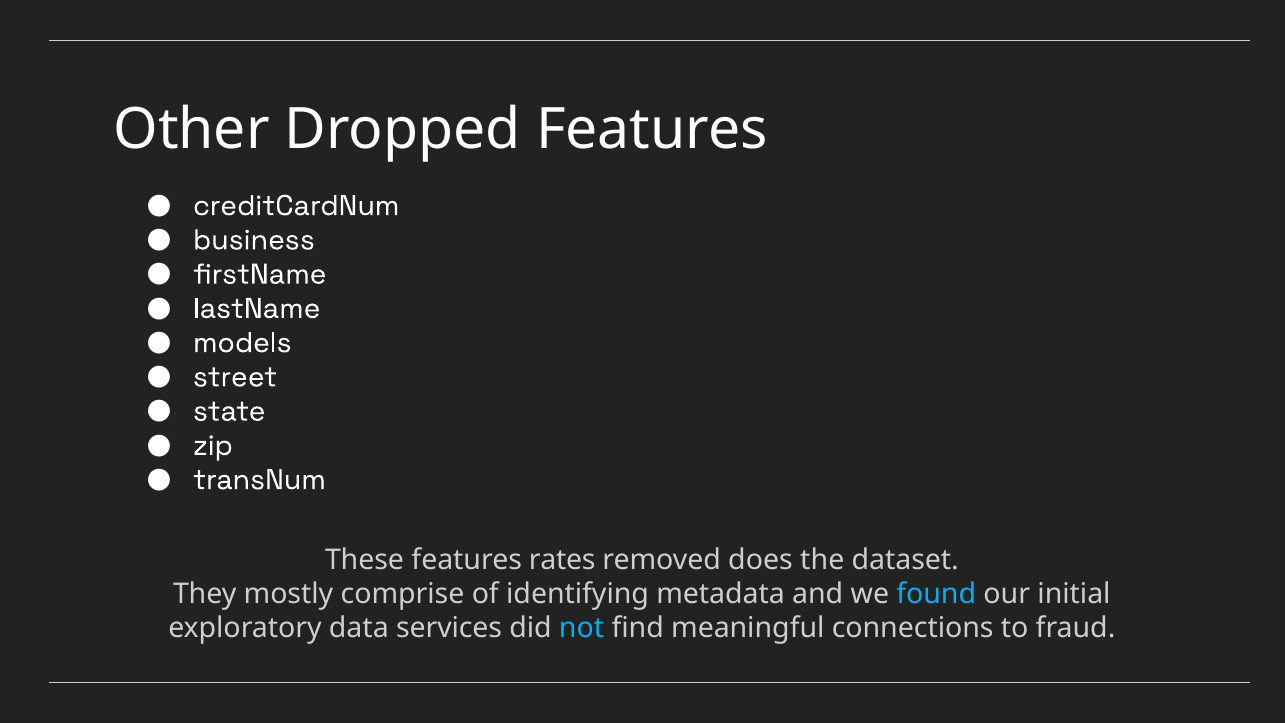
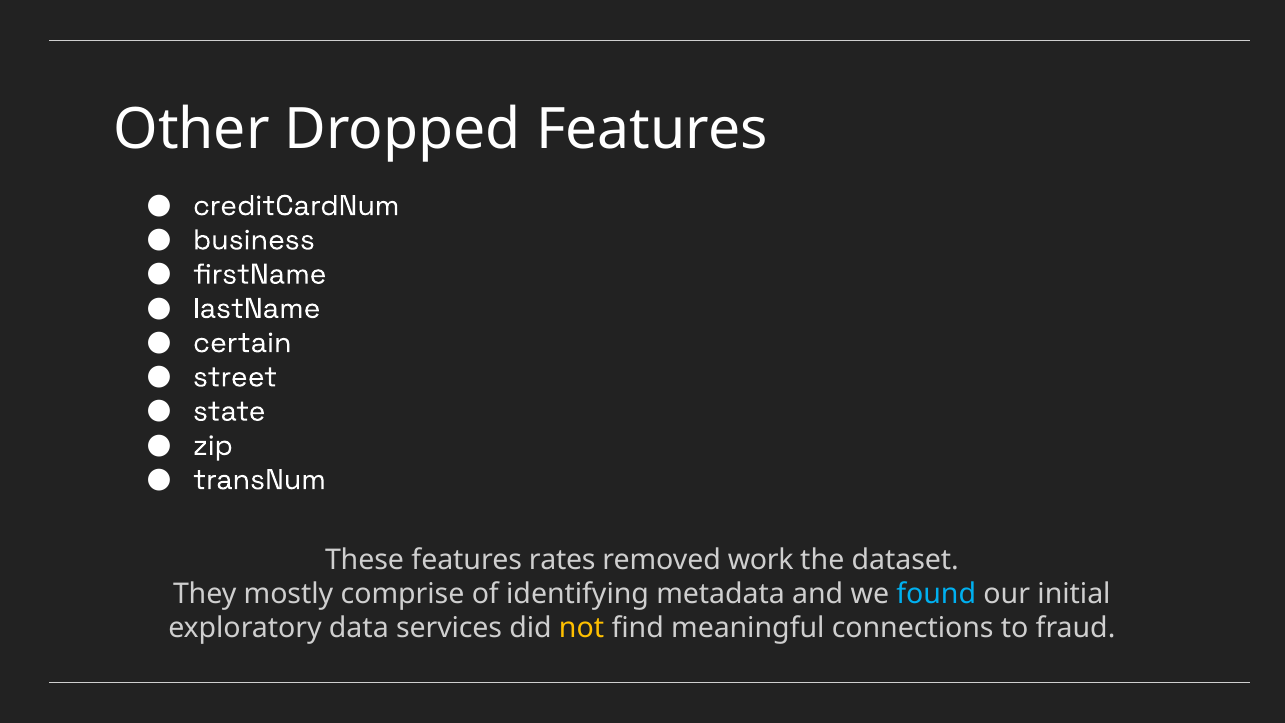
models: models -> certain
does: does -> work
not colour: light blue -> yellow
